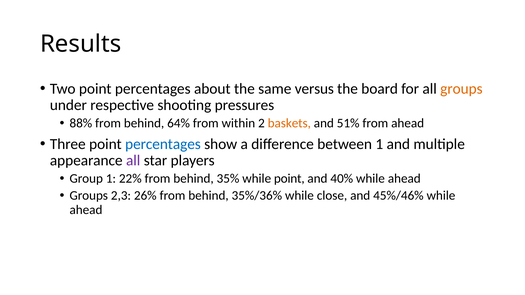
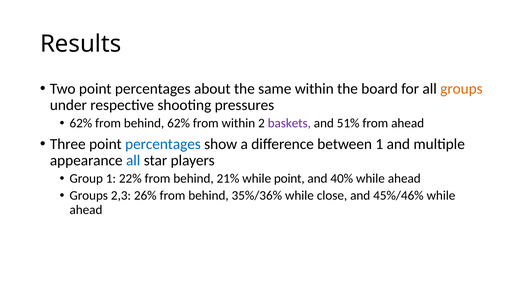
same versus: versus -> within
88% at (81, 123): 88% -> 62%
behind 64%: 64% -> 62%
baskets colour: orange -> purple
all at (133, 161) colour: purple -> blue
35%: 35% -> 21%
